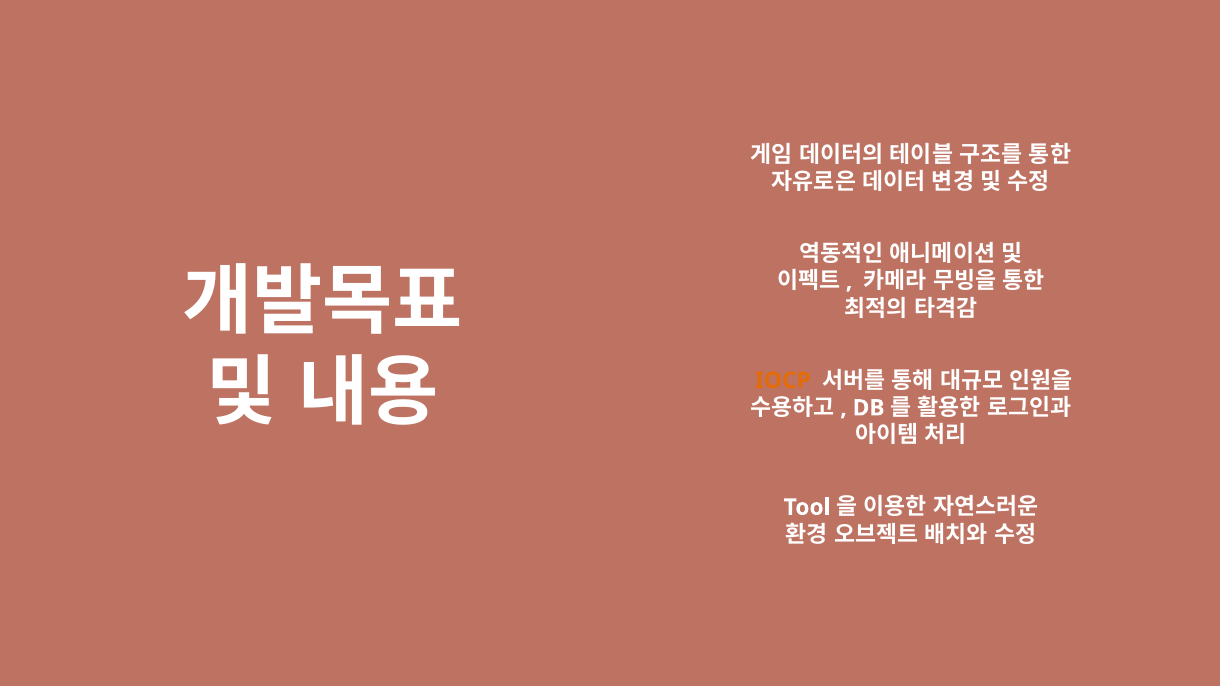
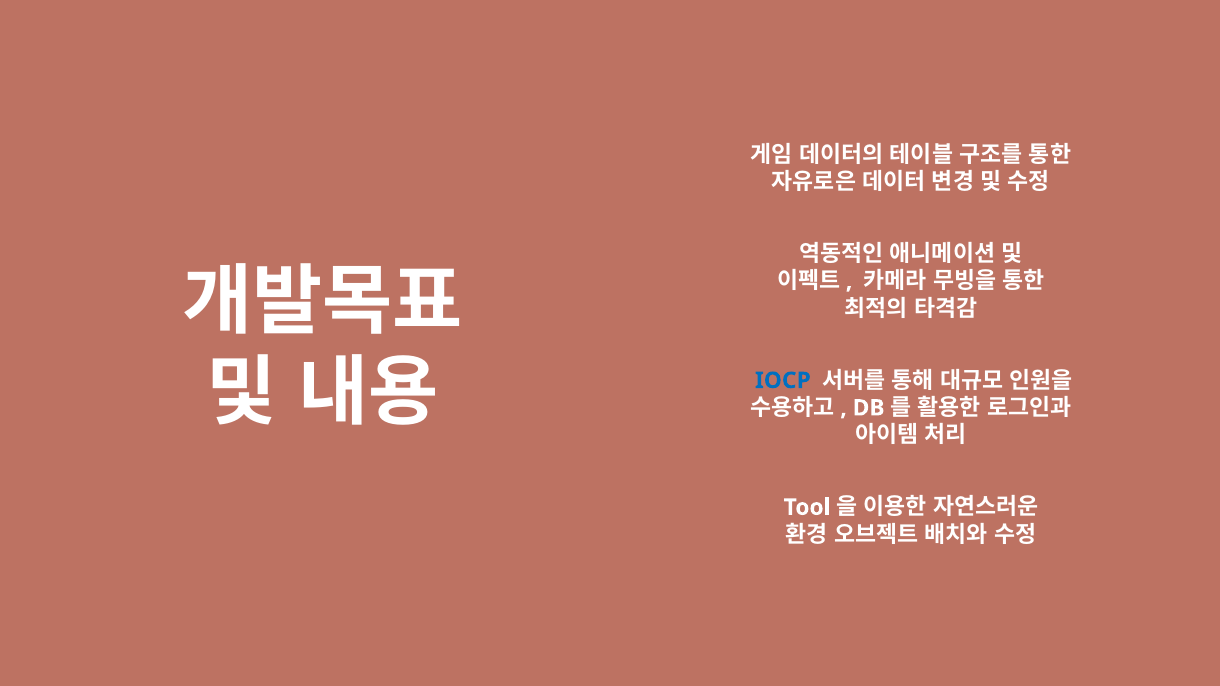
IOCP colour: orange -> blue
